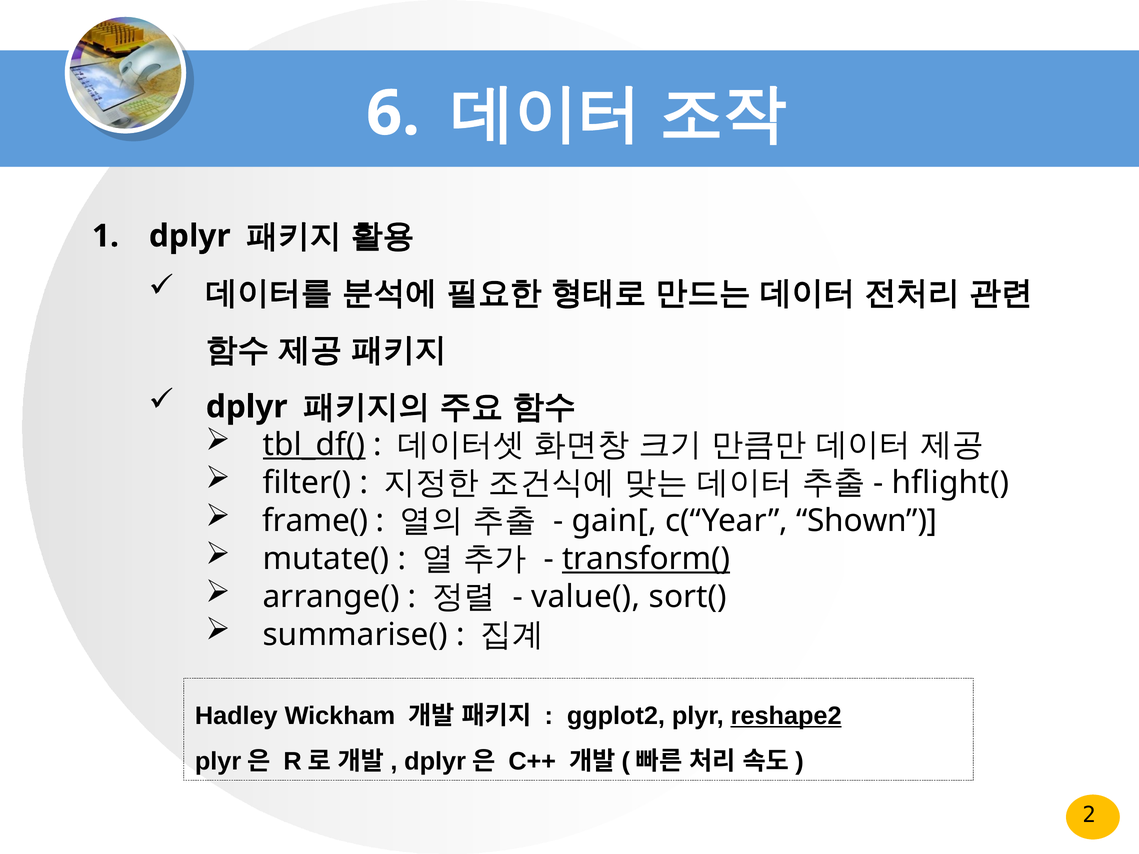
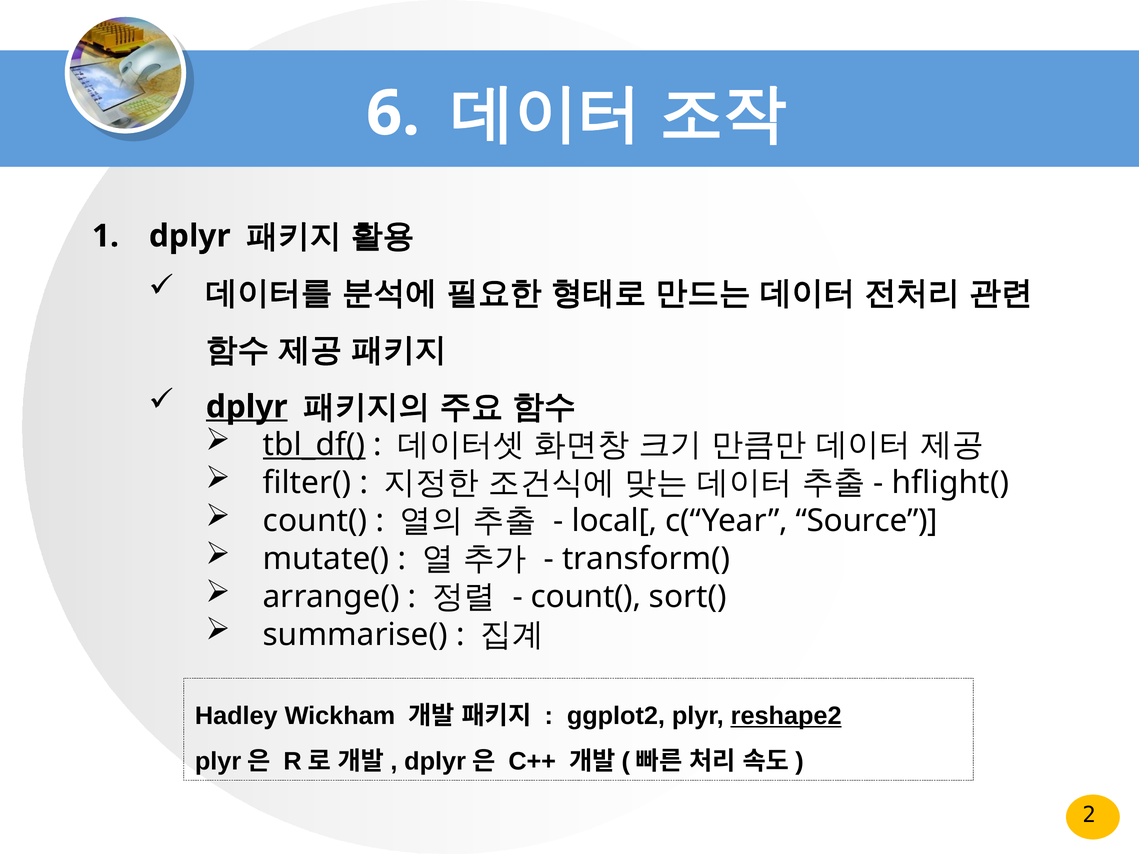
dplyr at (247, 407) underline: none -> present
frame( at (315, 521): frame( -> count(
gain[: gain[ -> local[
Shown: Shown -> Source
transform( underline: present -> none
value( at (586, 597): value( -> count(
